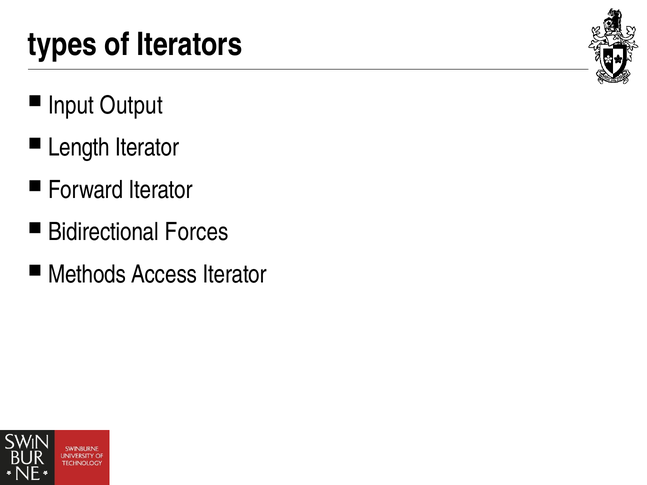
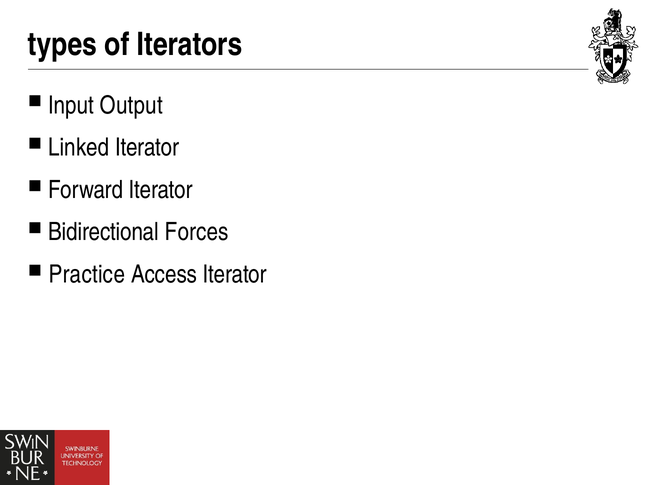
Length: Length -> Linked
Methods: Methods -> Practice
